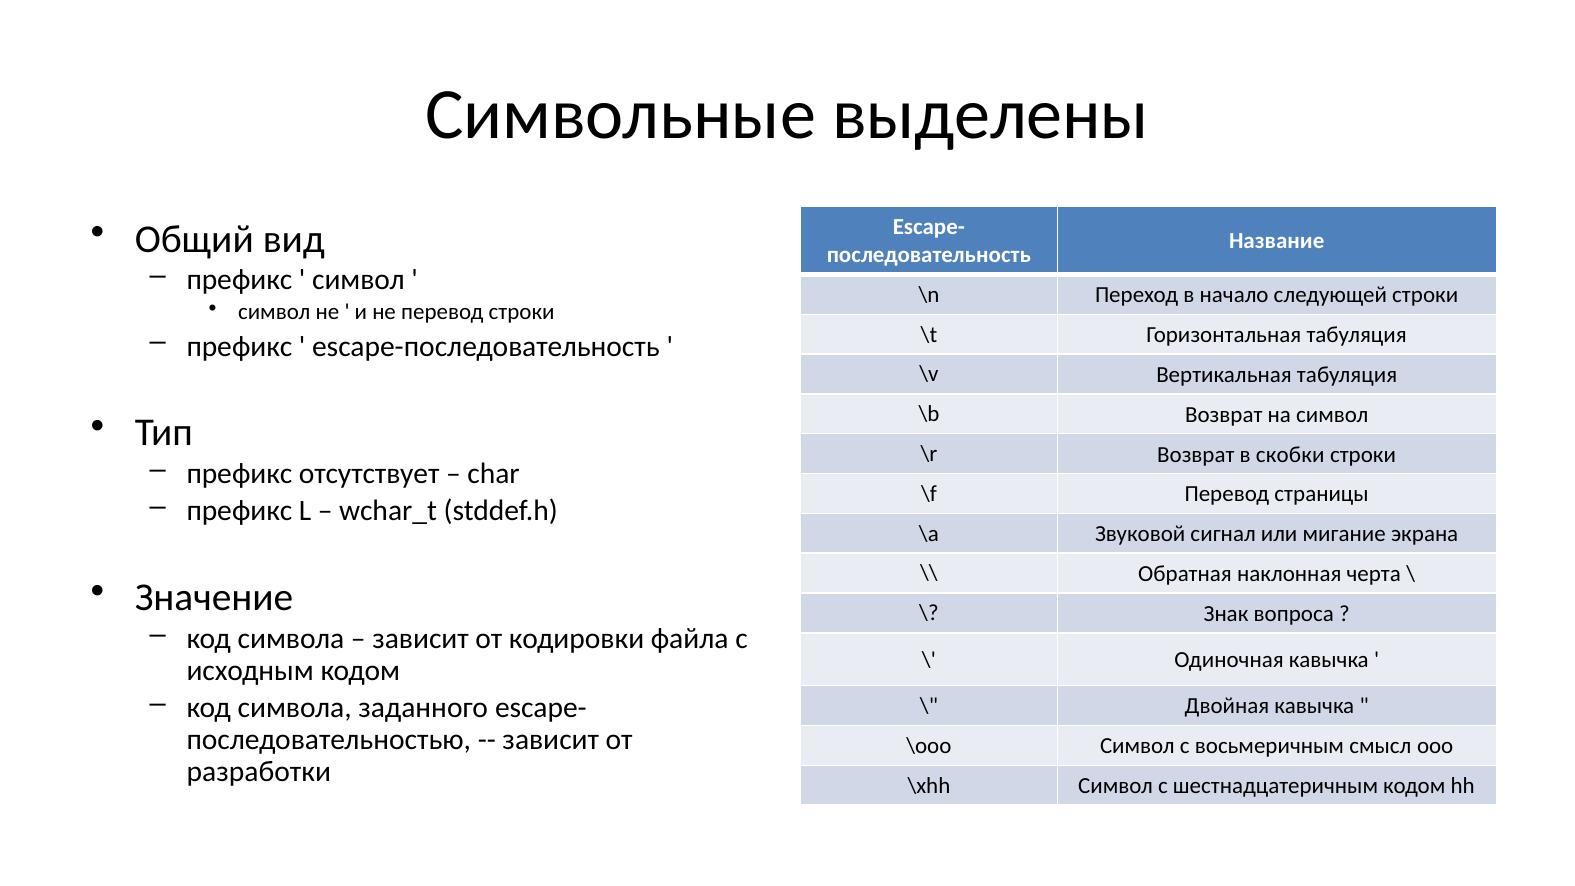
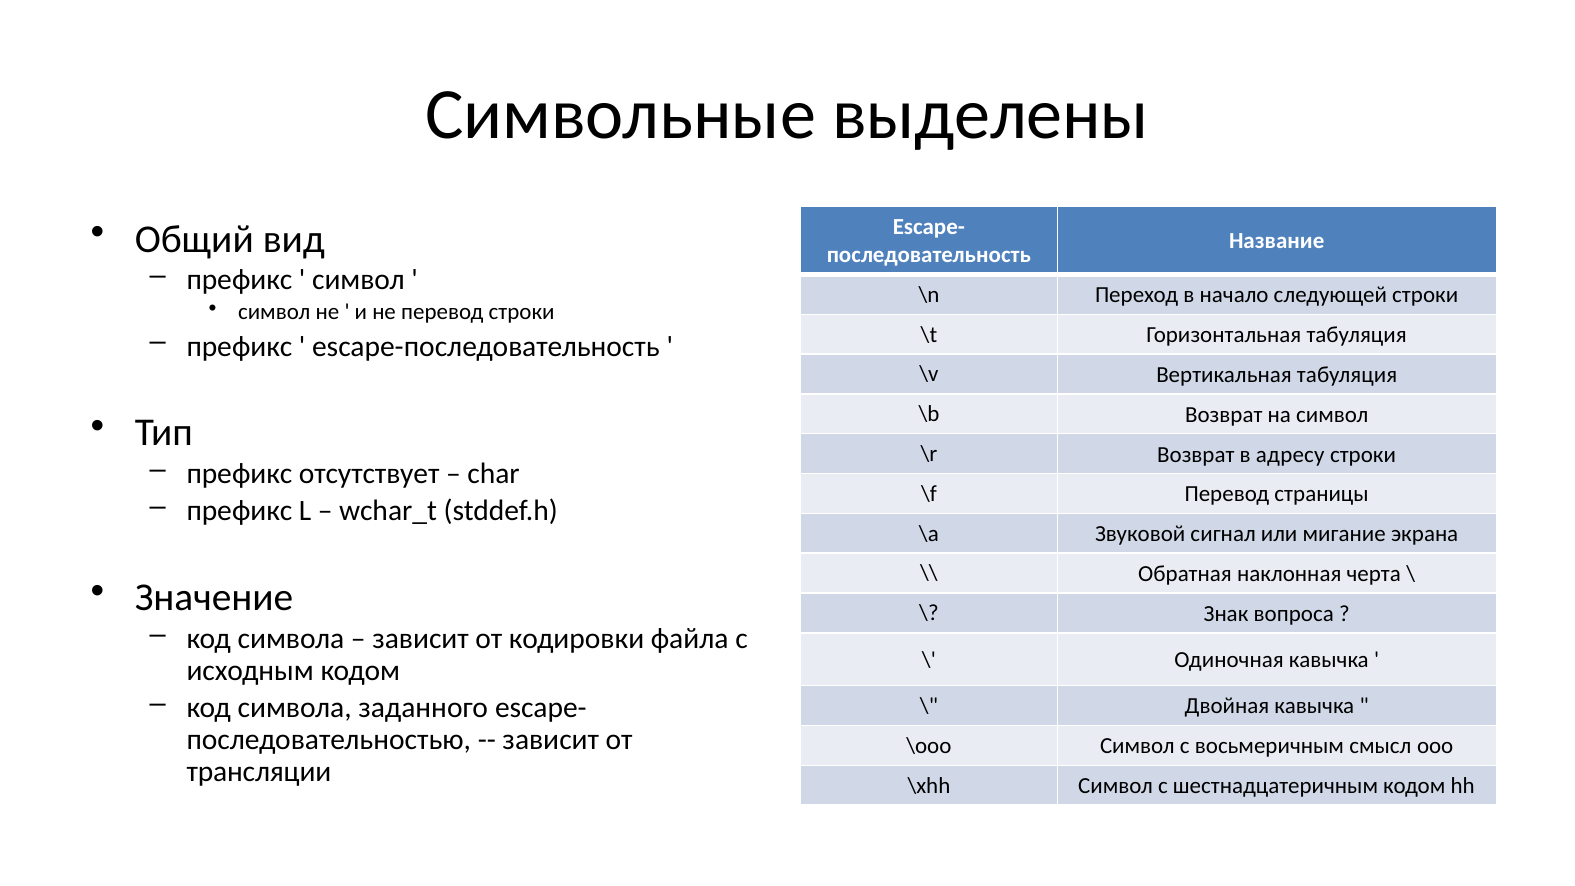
скобки: скобки -> адресу
разработки: разработки -> трансляции
